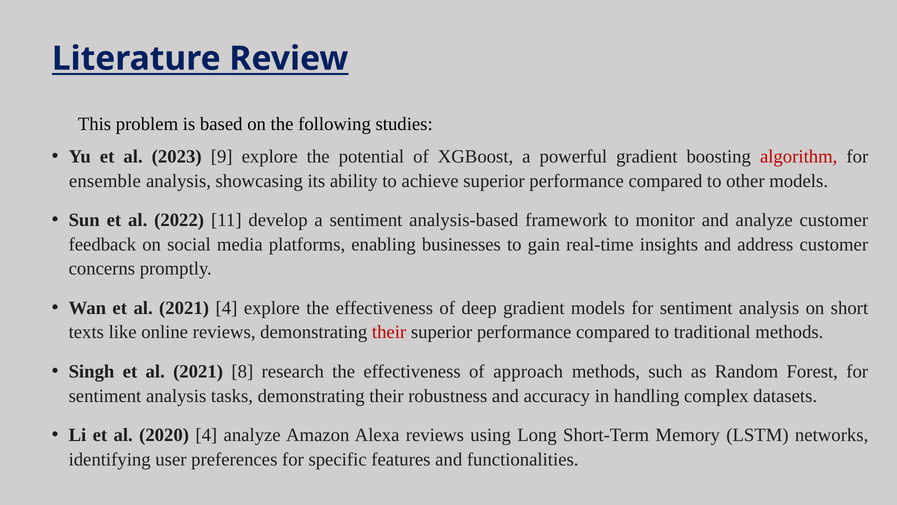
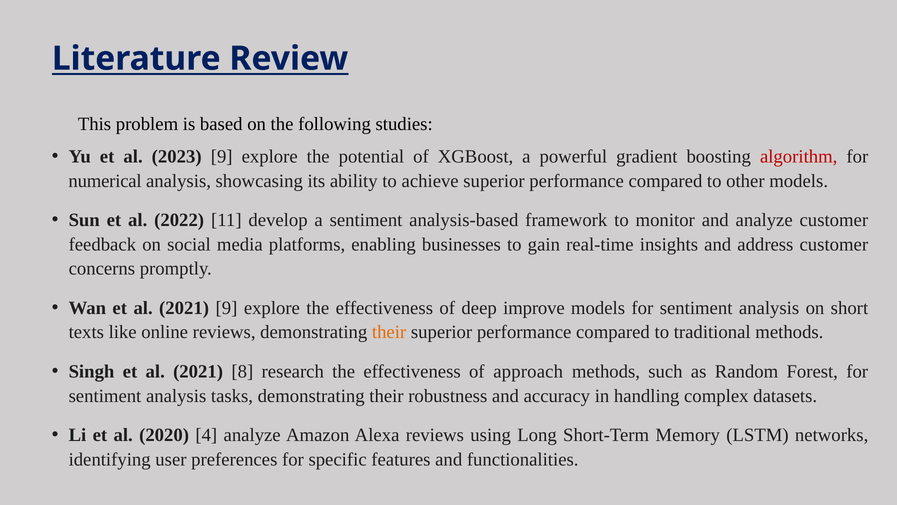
ensemble: ensemble -> numerical
2021 4: 4 -> 9
deep gradient: gradient -> improve
their at (389, 332) colour: red -> orange
